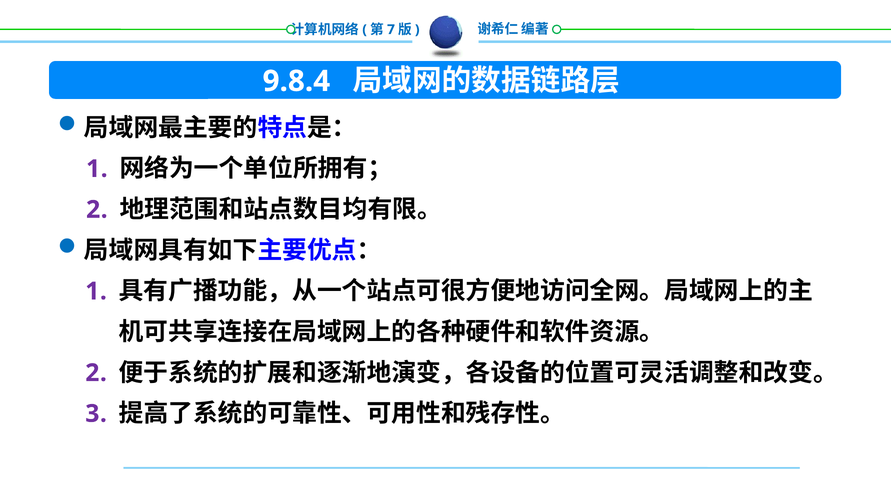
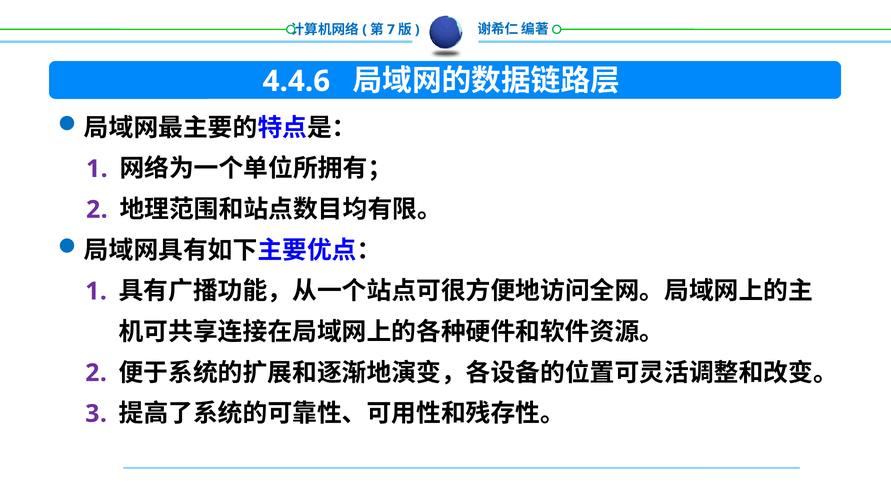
9.8.4: 9.8.4 -> 4.4.6
